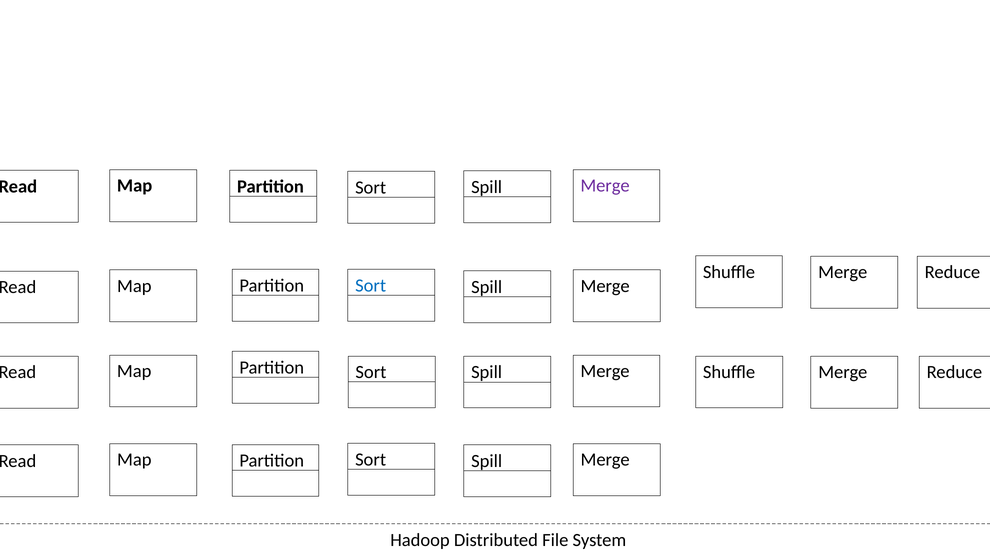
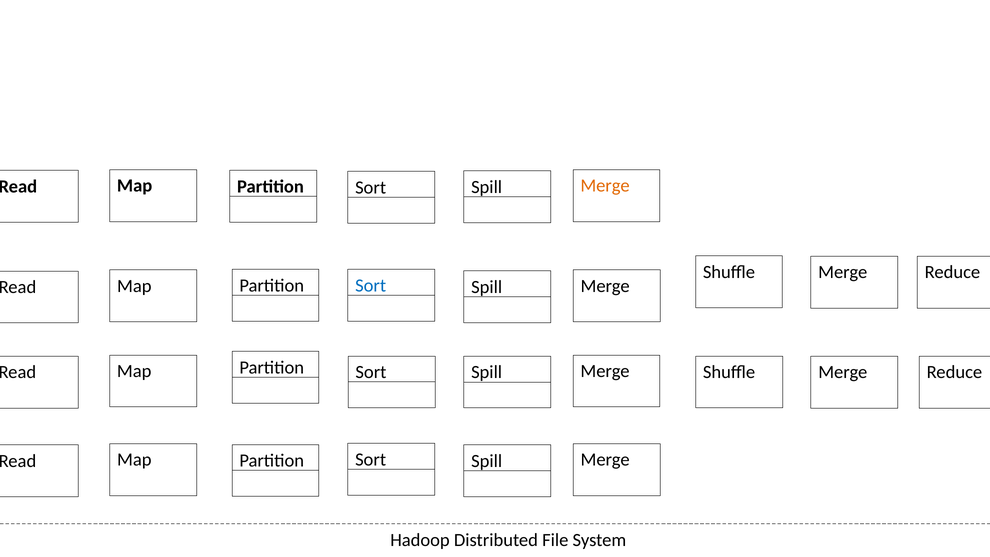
Merge at (605, 186) colour: purple -> orange
